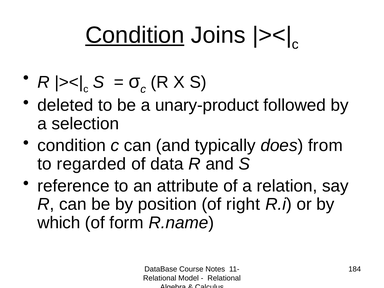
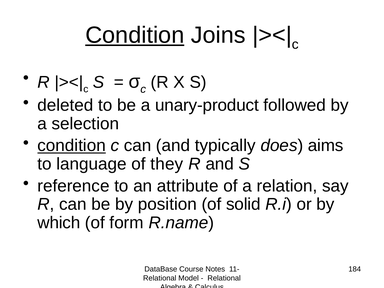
condition at (72, 146) underline: none -> present
from: from -> aims
regarded: regarded -> language
data: data -> they
right: right -> solid
